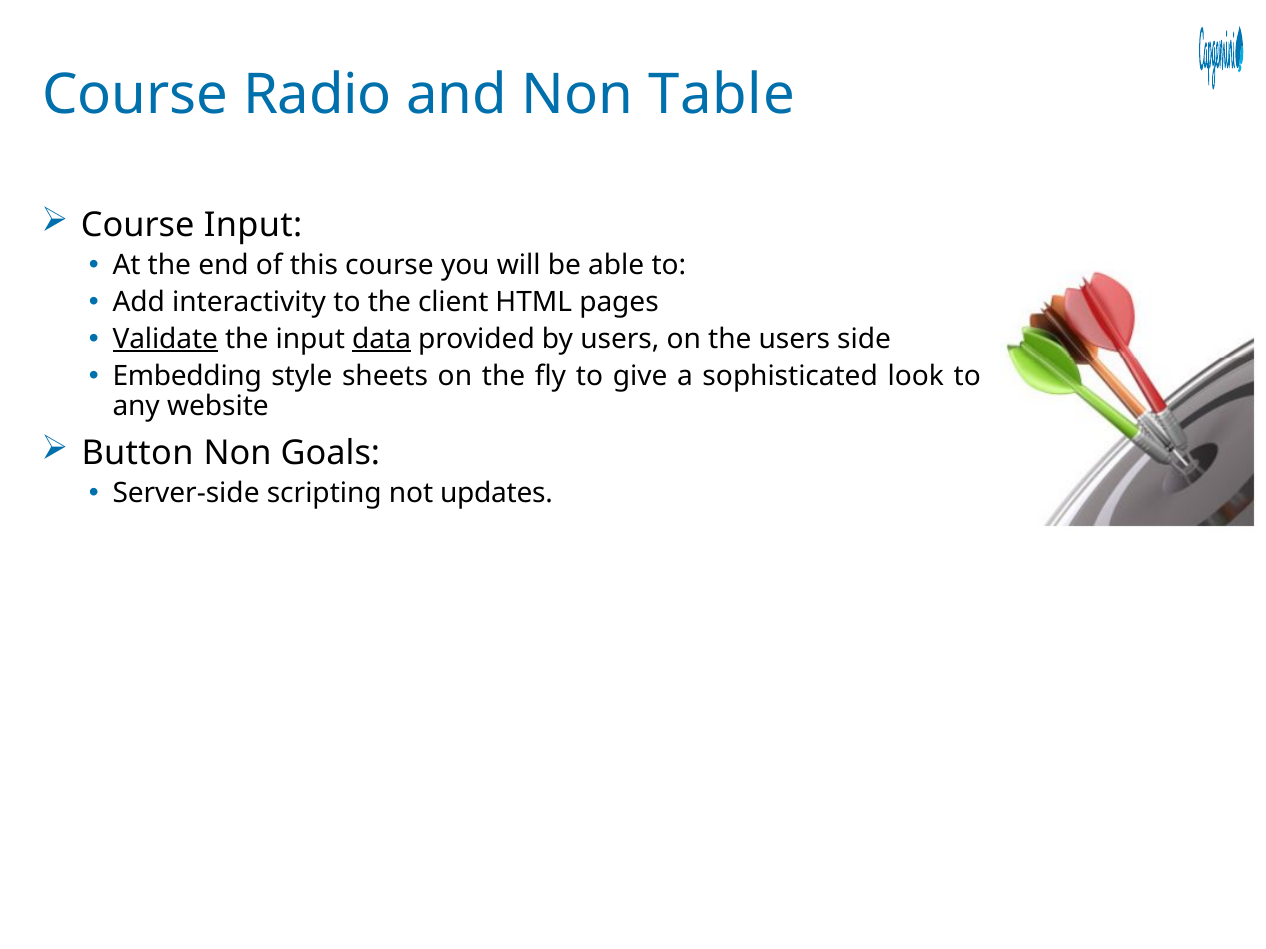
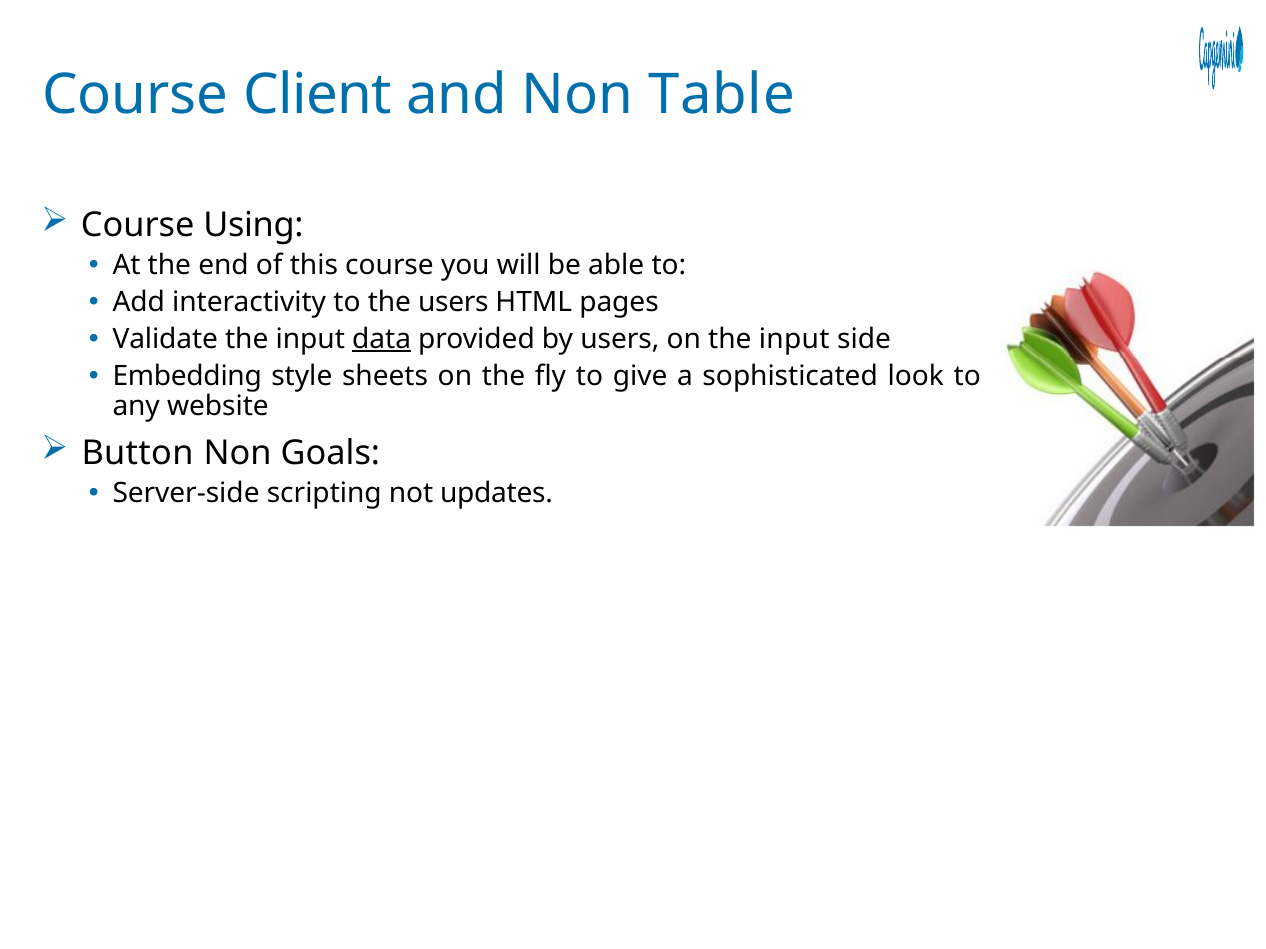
Radio: Radio -> Client
Course Input: Input -> Using
the client: client -> users
Validate underline: present -> none
on the users: users -> input
